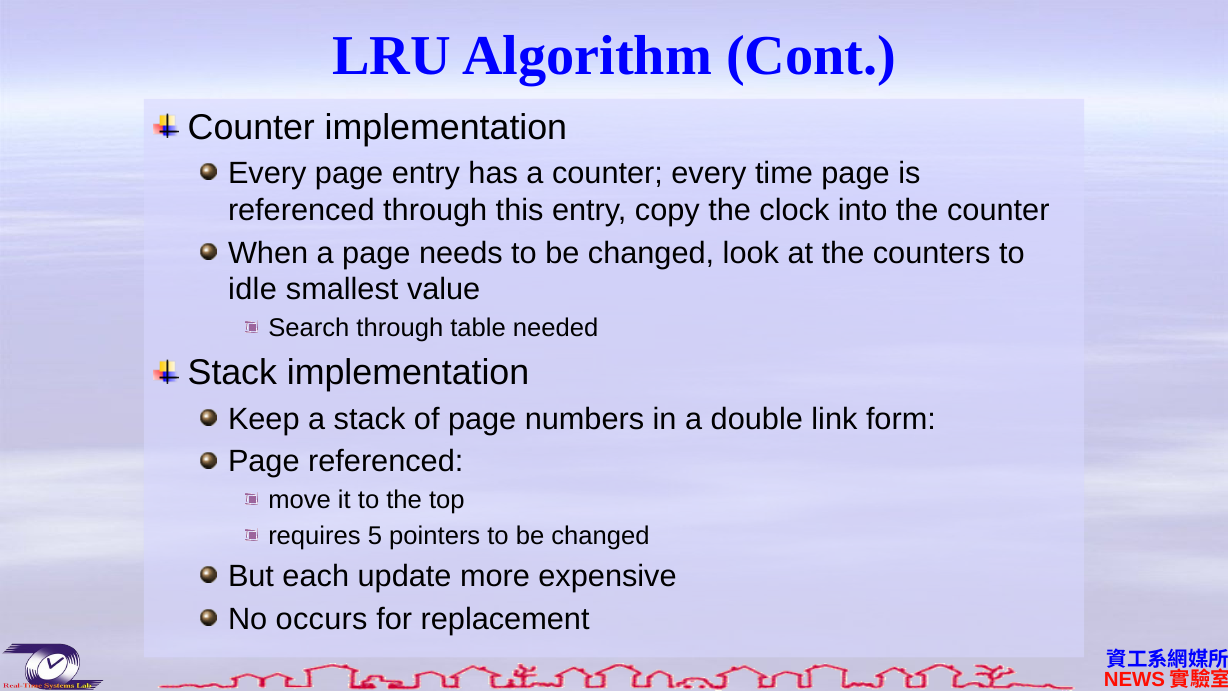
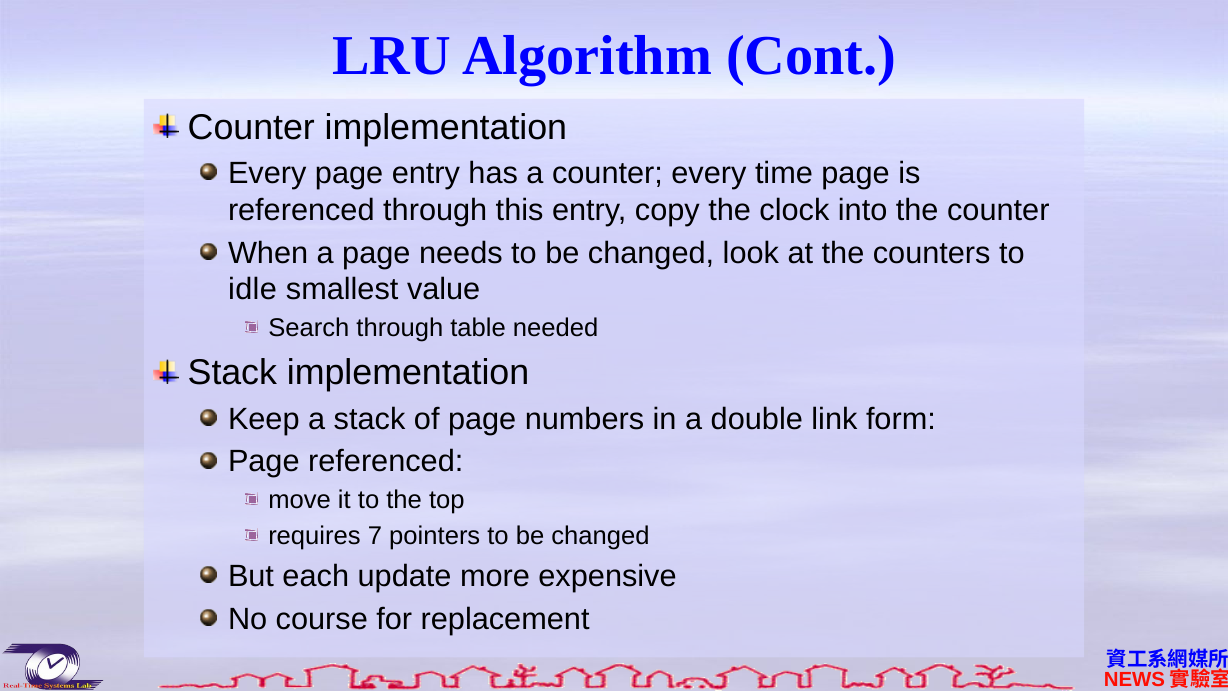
5: 5 -> 7
occurs: occurs -> course
